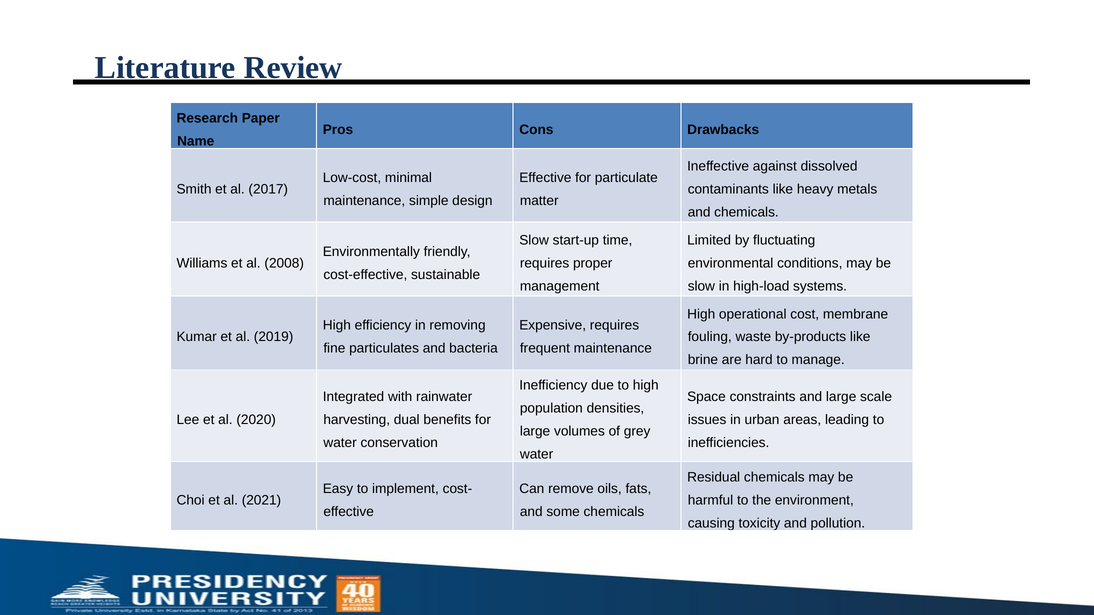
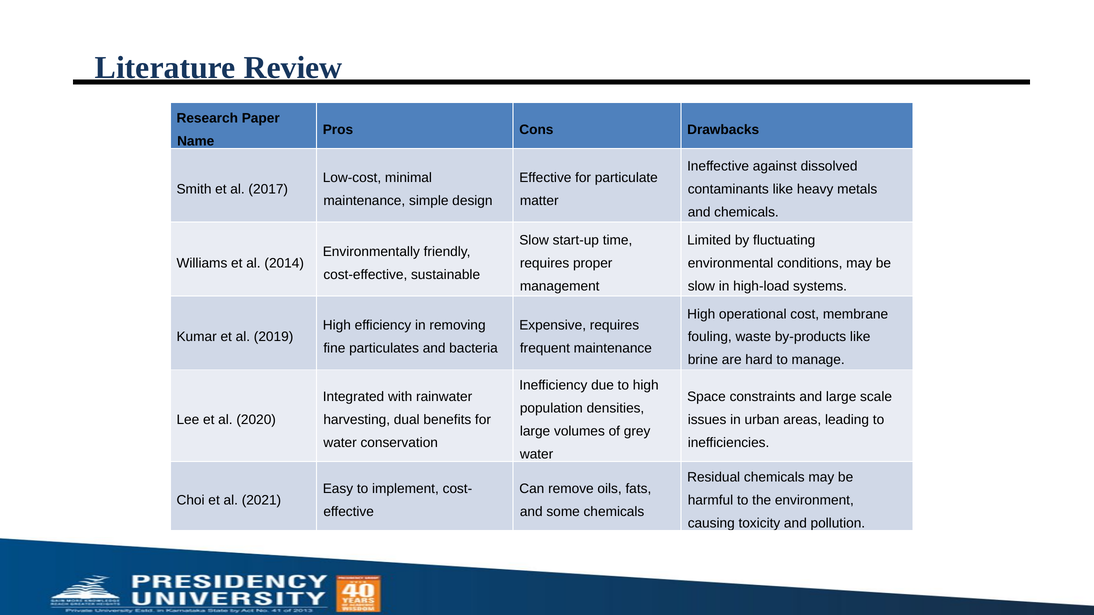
2008: 2008 -> 2014
